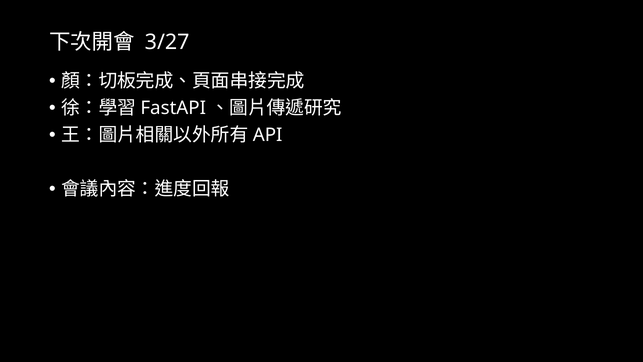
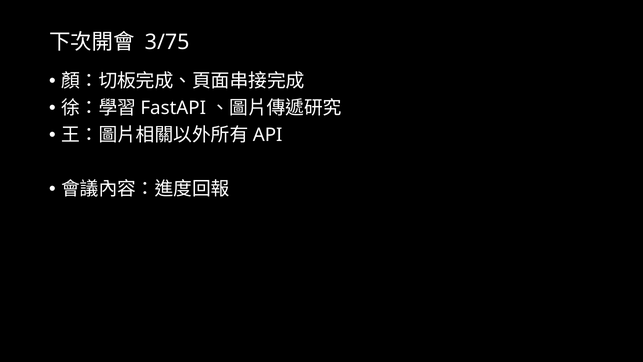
3/27: 3/27 -> 3/75
